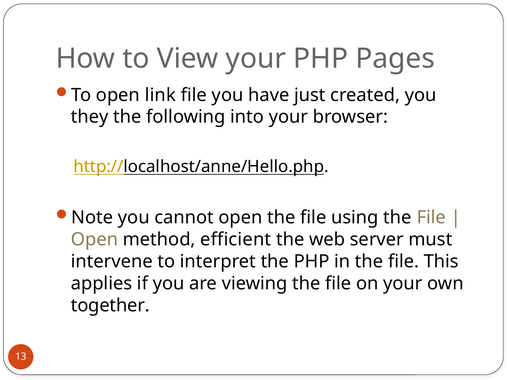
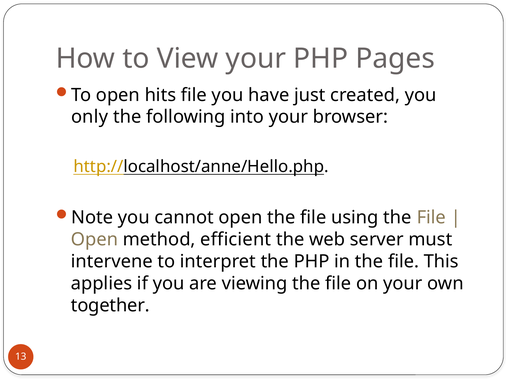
link: link -> hits
they: they -> only
